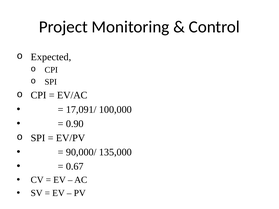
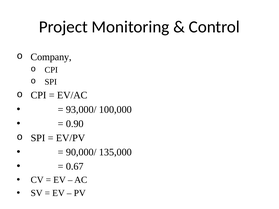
Expected: Expected -> Company
17,091/: 17,091/ -> 93,000/
